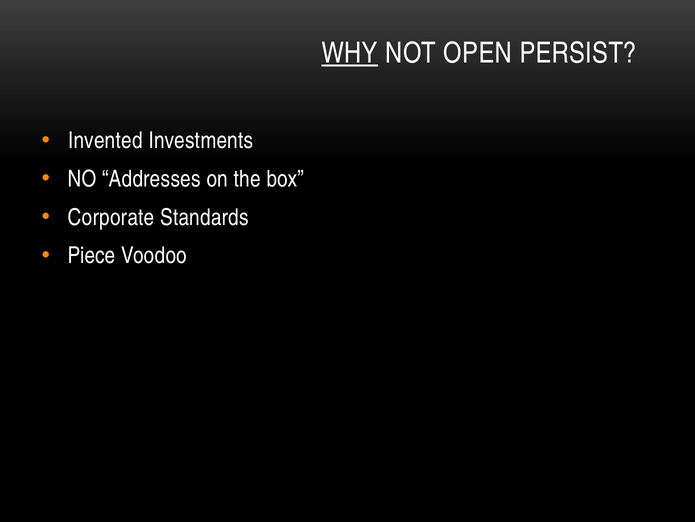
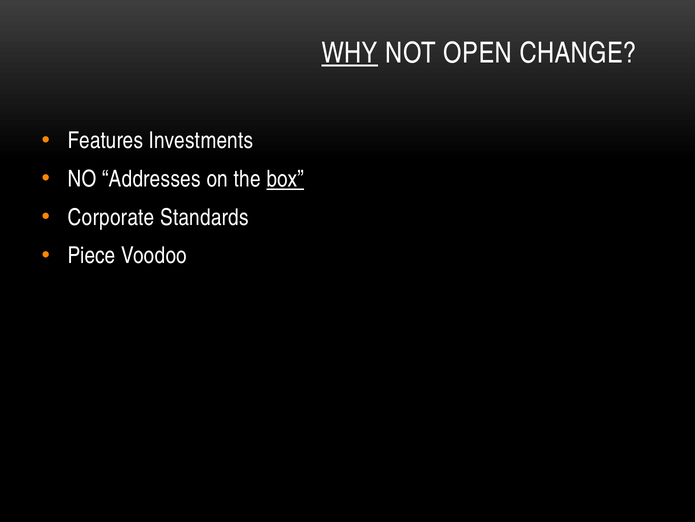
PERSIST: PERSIST -> CHANGE
Invented: Invented -> Features
box underline: none -> present
